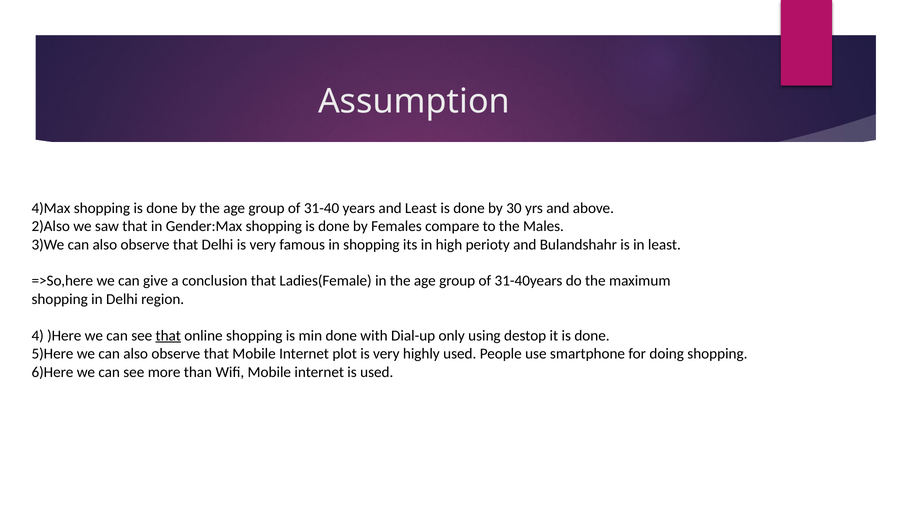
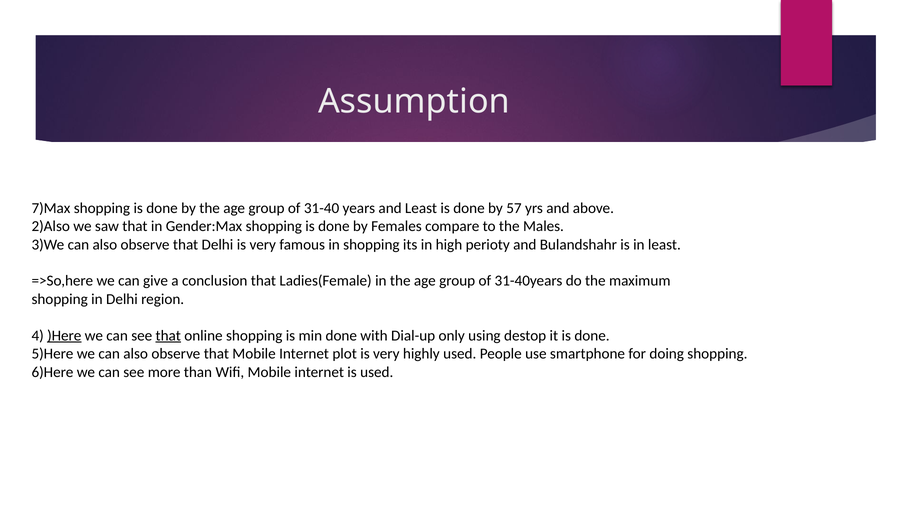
4)Max: 4)Max -> 7)Max
30: 30 -> 57
)Here underline: none -> present
